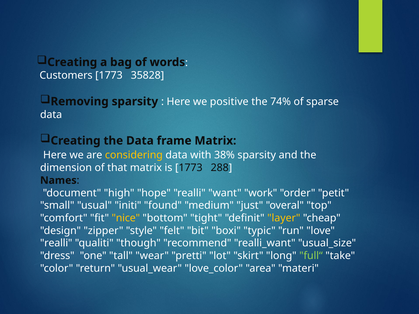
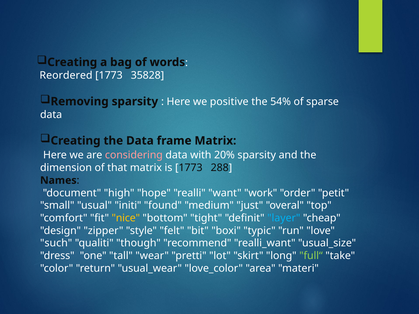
Customers: Customers -> Reordered
74%: 74% -> 54%
considering colour: yellow -> pink
38%: 38% -> 20%
layer colour: yellow -> light blue
realli at (56, 243): realli -> such
